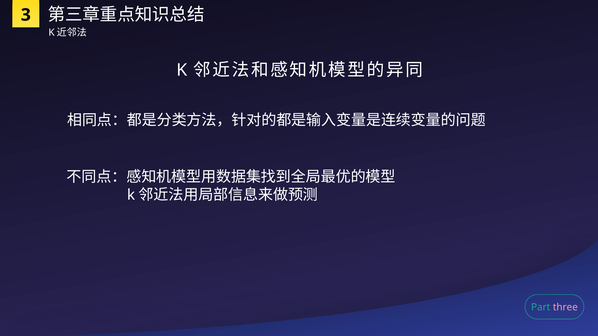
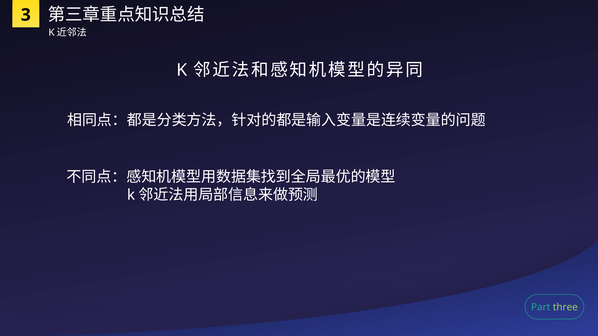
three colour: pink -> light green
